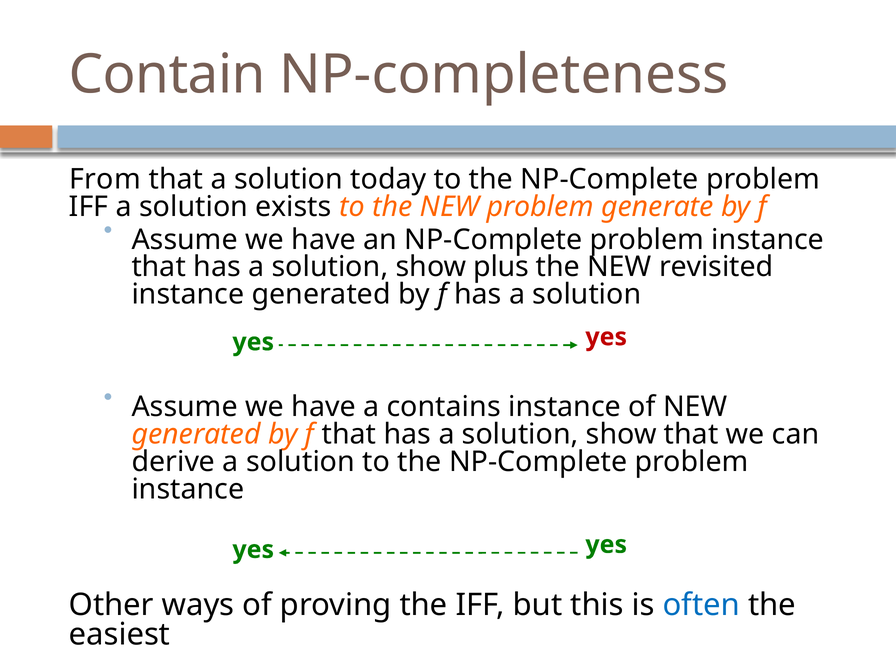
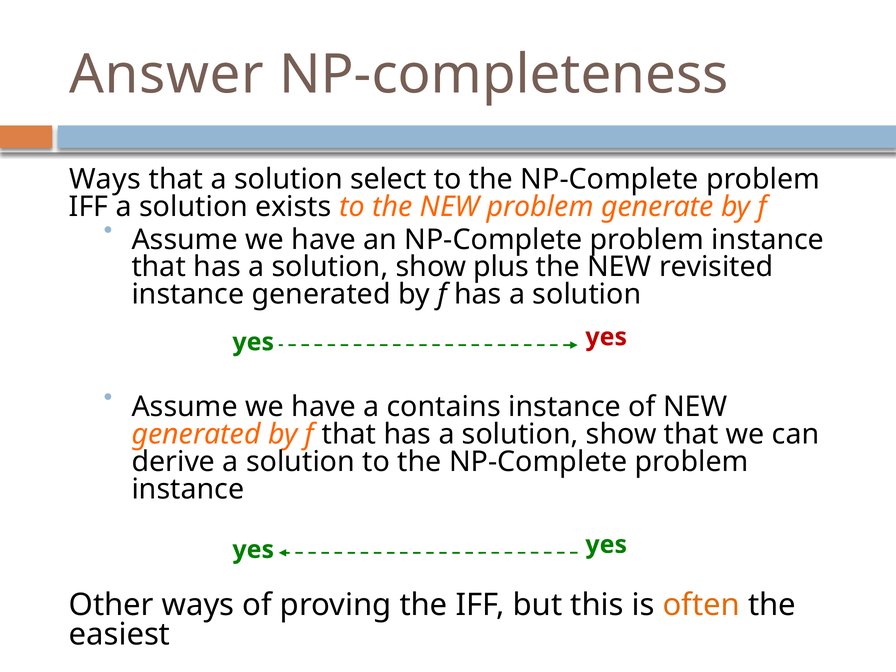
Contain: Contain -> Answer
From at (105, 179): From -> Ways
today: today -> select
often colour: blue -> orange
